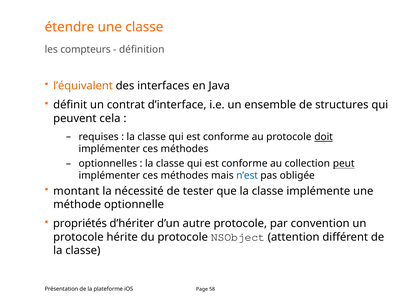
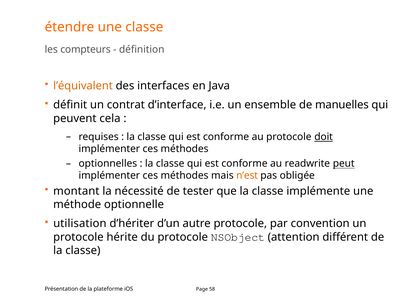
structures: structures -> manuelles
collection: collection -> readwrite
n’est colour: blue -> orange
propriétés: propriétés -> utilisation
